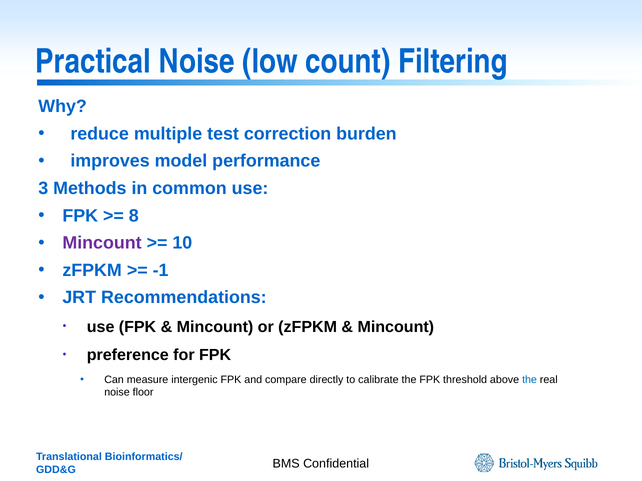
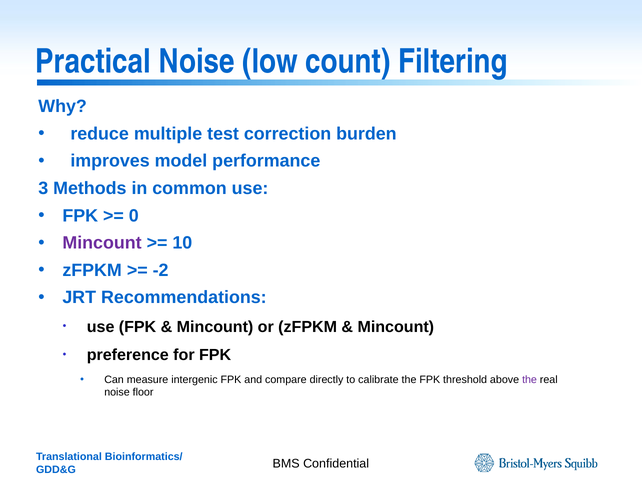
8: 8 -> 0
-1: -1 -> -2
the at (530, 380) colour: blue -> purple
